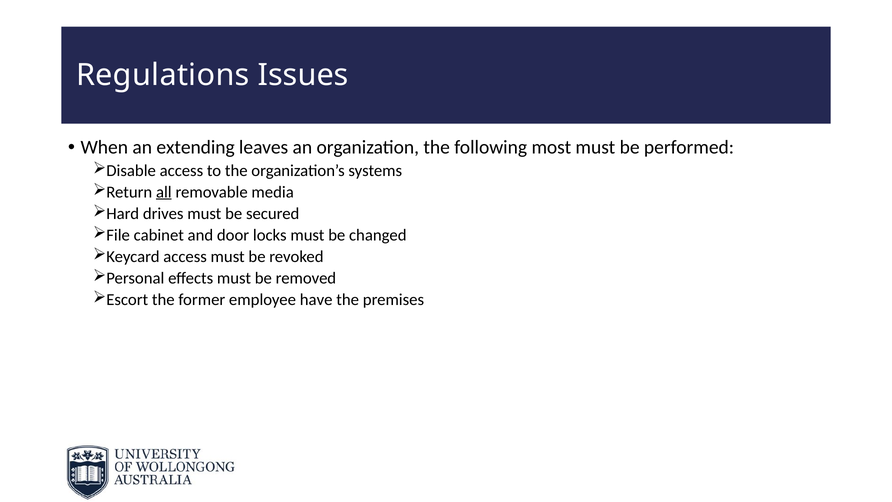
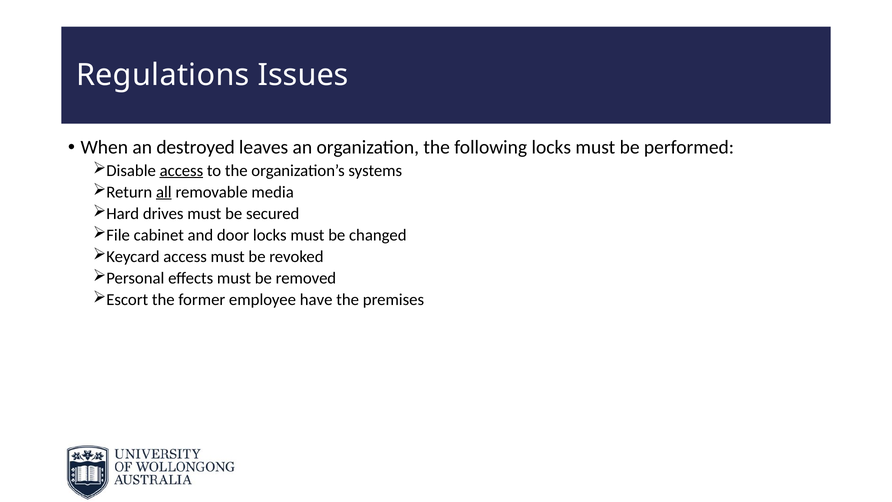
extending: extending -> destroyed
following most: most -> locks
access at (181, 170) underline: none -> present
